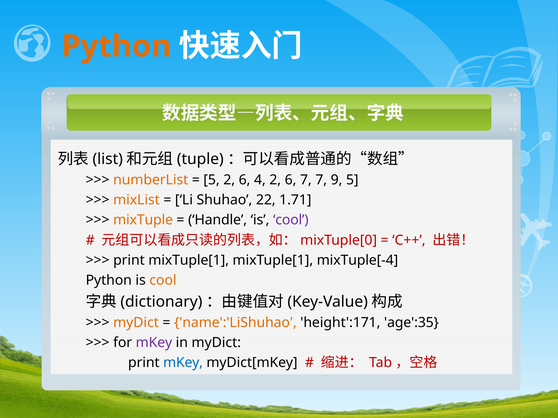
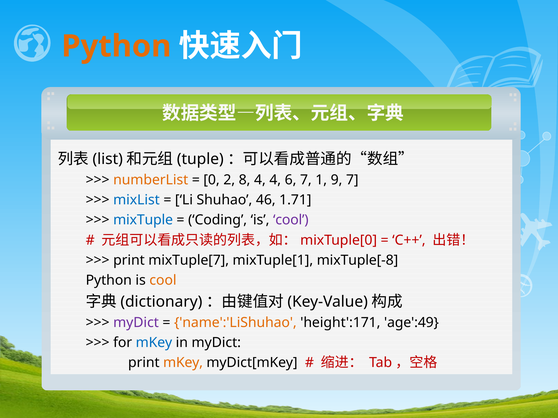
5 at (212, 180): 5 -> 0
6 at (245, 180): 6 -> 8
4 2: 2 -> 4
7 7: 7 -> 1
9 5: 5 -> 7
mixList colour: orange -> blue
22: 22 -> 46
mixTuple colour: orange -> blue
Handle: Handle -> Coding
print mixTuple[1: mixTuple[1 -> mixTuple[7
mixTuple[-4: mixTuple[-4 -> mixTuple[-8
myDict at (136, 323) colour: orange -> purple
age':35: age':35 -> age':49
mKey at (154, 343) colour: purple -> blue
mKey at (183, 363) colour: blue -> orange
